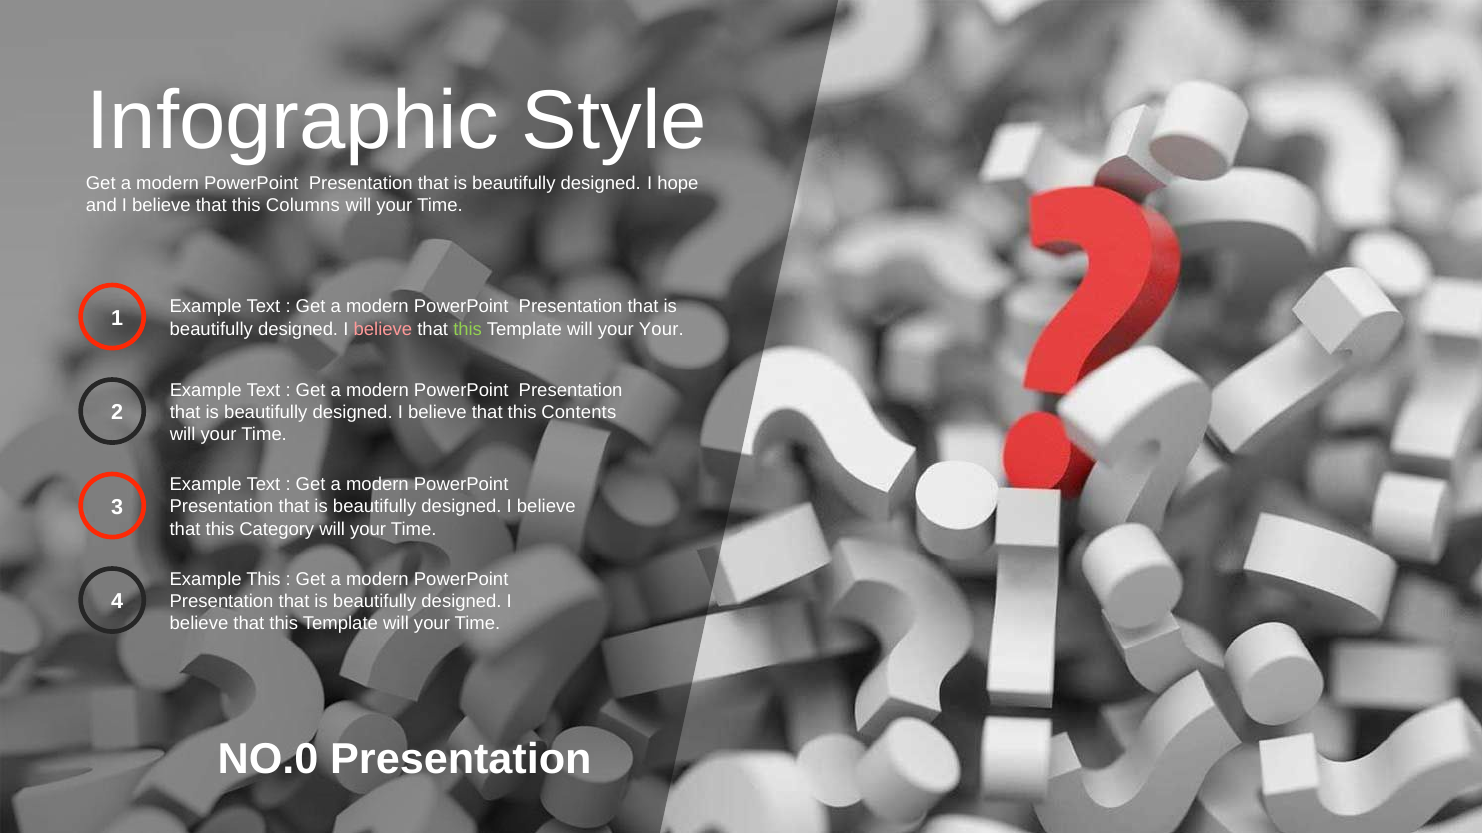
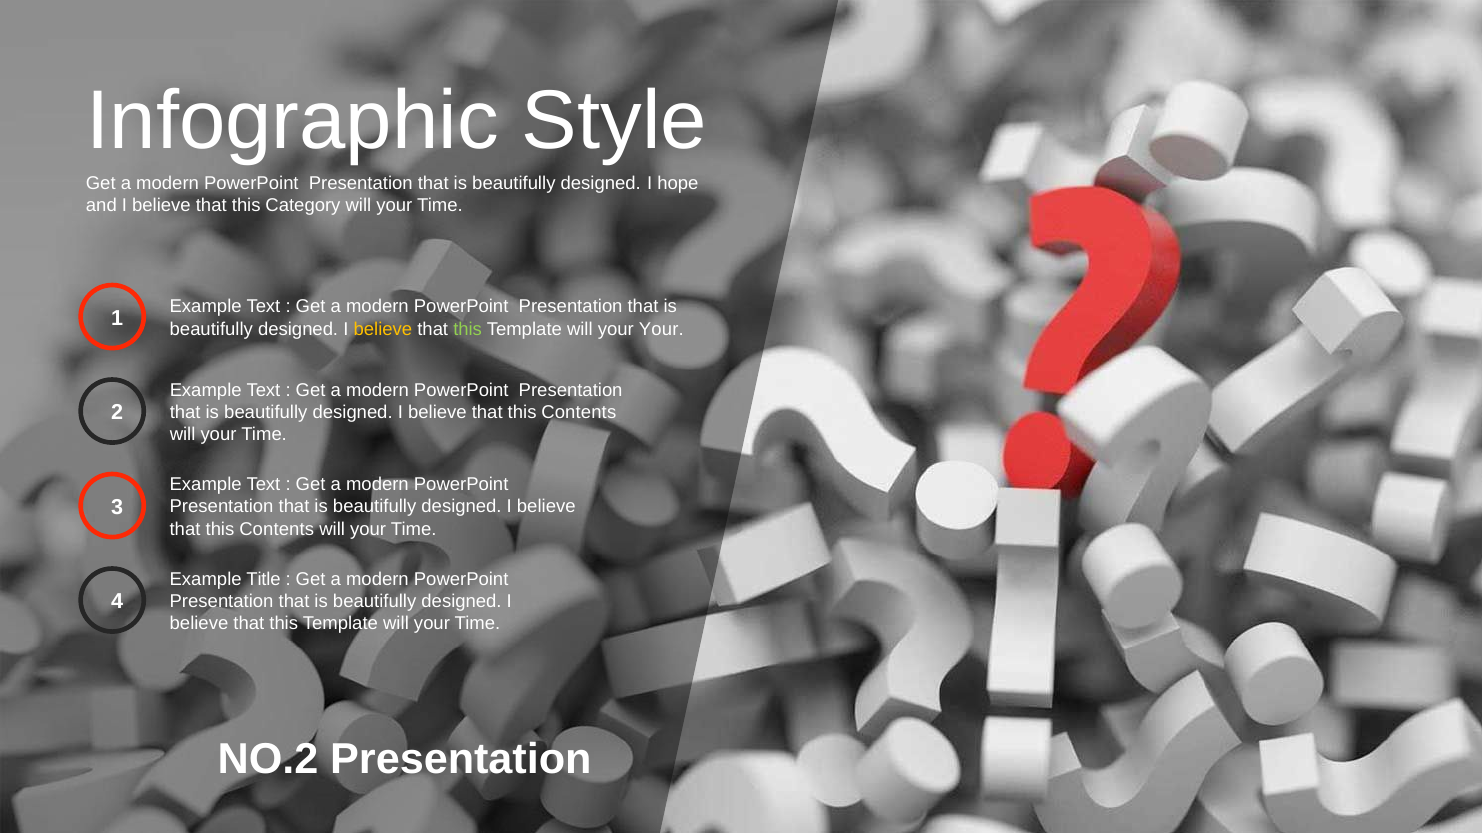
Columns: Columns -> Category
believe at (383, 329) colour: pink -> yellow
Category at (277, 529): Category -> Contents
Example This: This -> Title
NO.0: NO.0 -> NO.2
